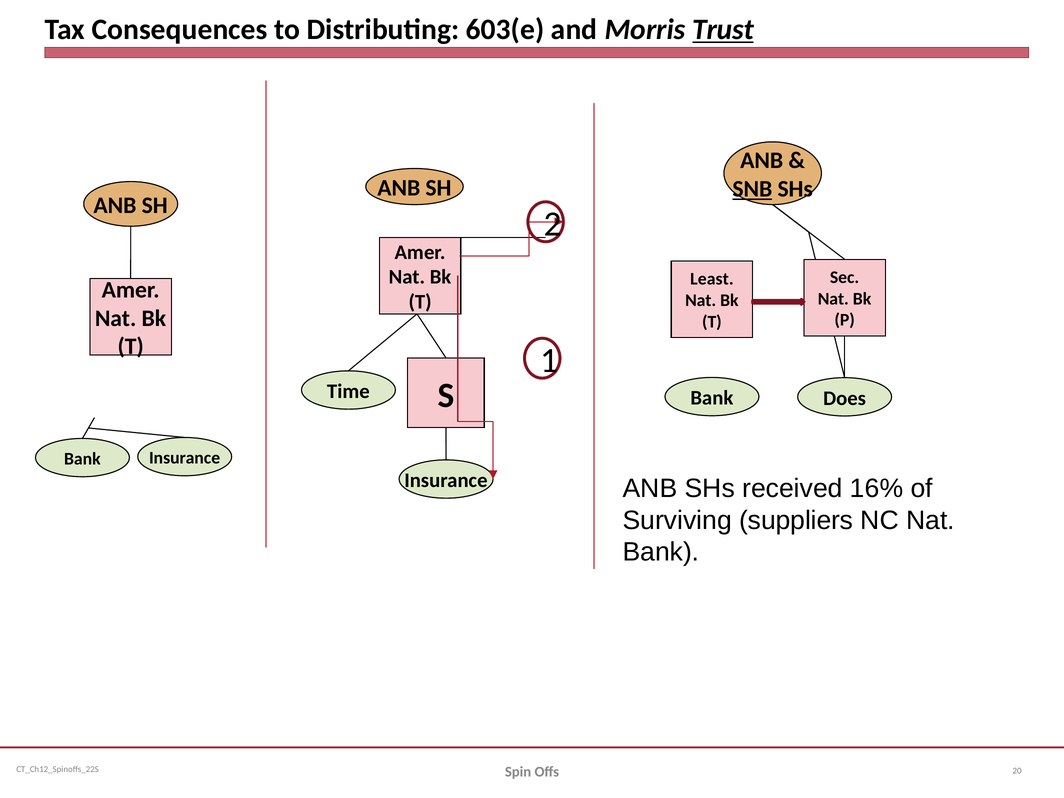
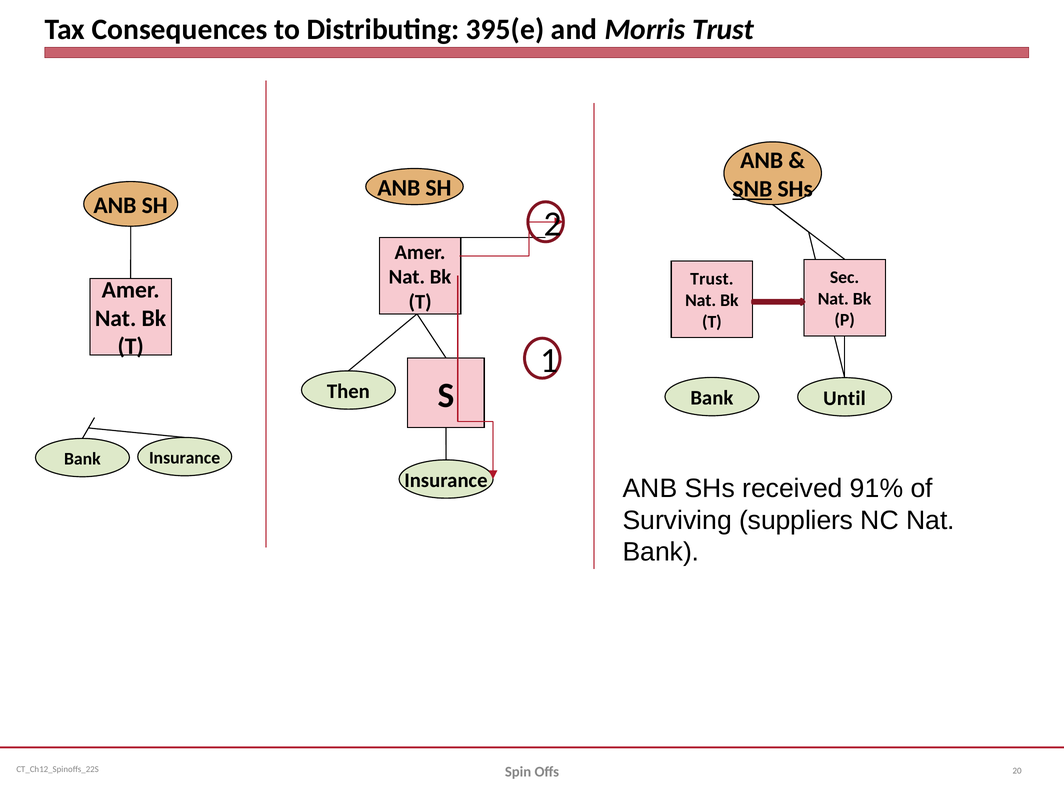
603(e: 603(e -> 395(e
Trust at (723, 30) underline: present -> none
Least at (712, 279): Least -> Trust
Does: Does -> Until
Time: Time -> Then
16%: 16% -> 91%
